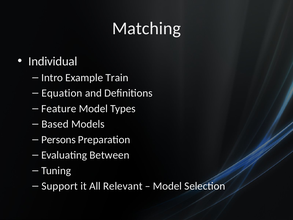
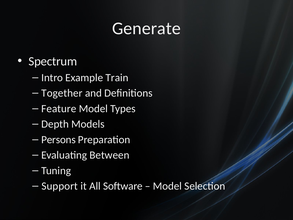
Matching: Matching -> Generate
Individual: Individual -> Spectrum
Equation: Equation -> Together
Based: Based -> Depth
Relevant: Relevant -> Software
